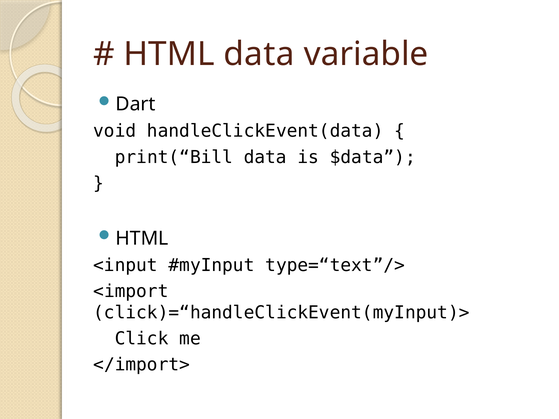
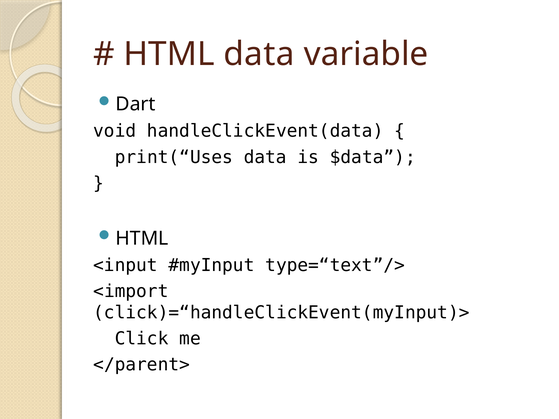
print(“Bill: print(“Bill -> print(“Uses
</import>: </import> -> </parent>
